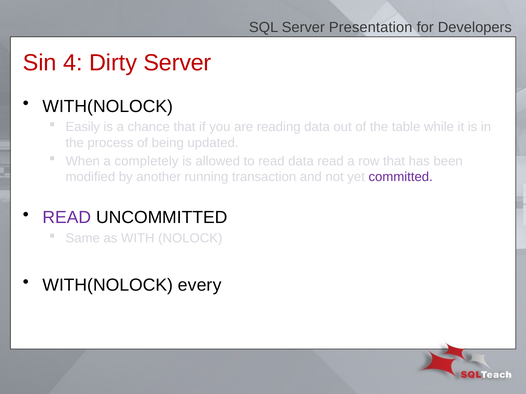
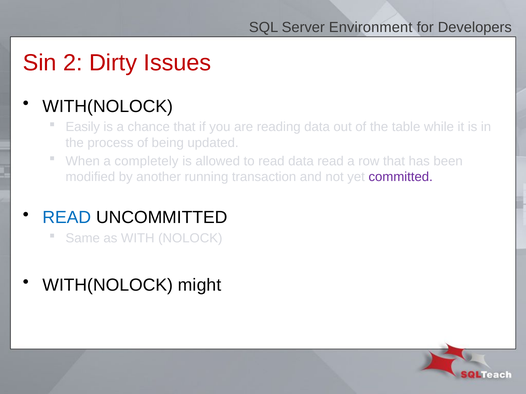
Presentation: Presentation -> Environment
4: 4 -> 2
Dirty Server: Server -> Issues
READ at (67, 218) colour: purple -> blue
every: every -> might
